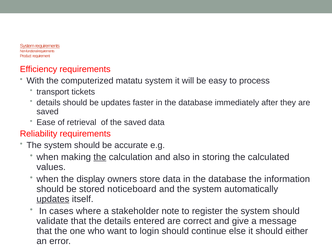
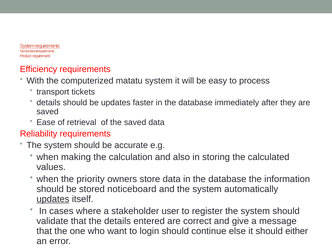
the at (100, 157) underline: present -> none
display: display -> priority
note: note -> user
